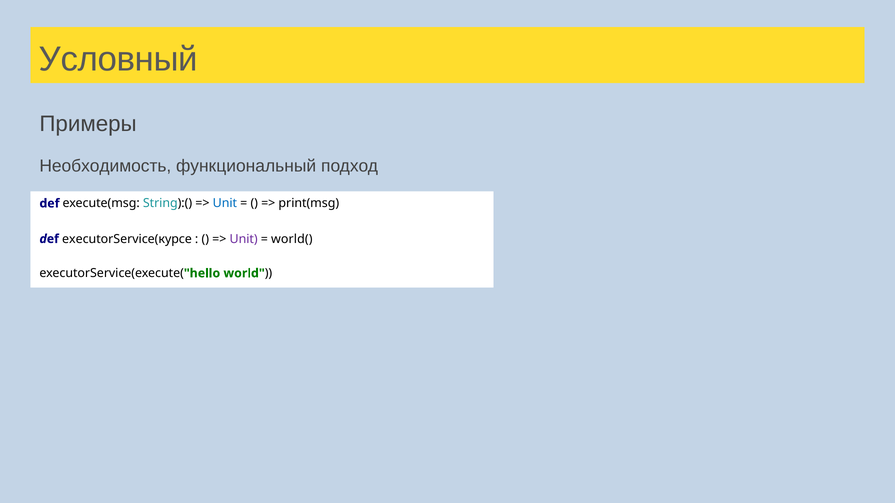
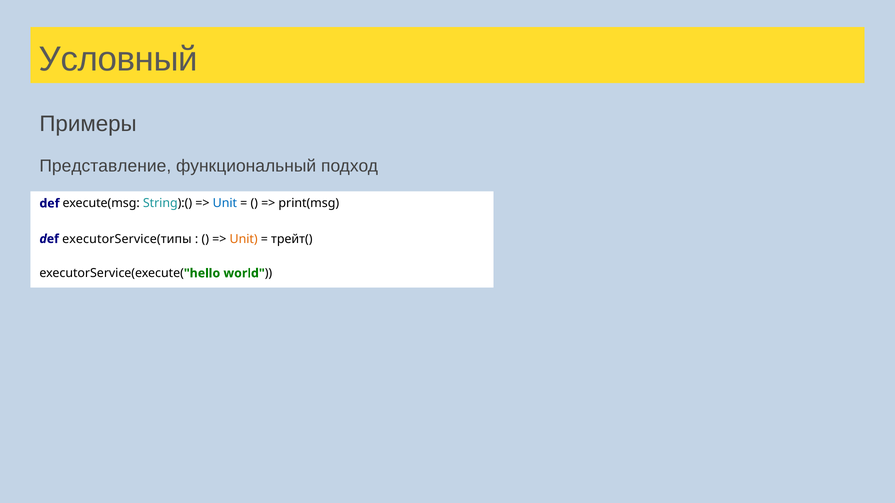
Необходимость: Необходимость -> Представление
executorService(курсе: executorService(курсе -> executorService(типы
Unit at (244, 239) colour: purple -> orange
world(: world( -> трейт(
